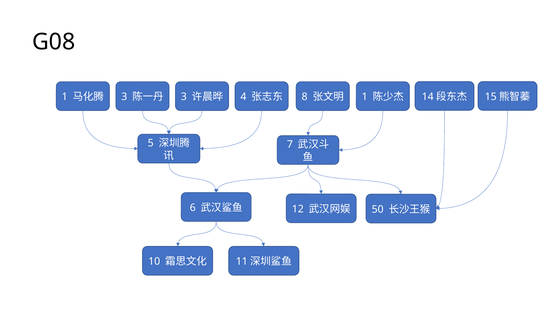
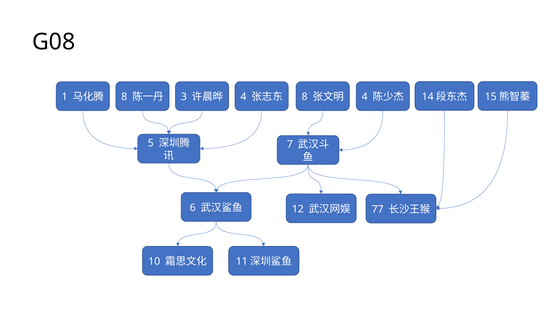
3 at (124, 97): 3 -> 8
1 at (365, 97): 1 -> 4
50: 50 -> 77
